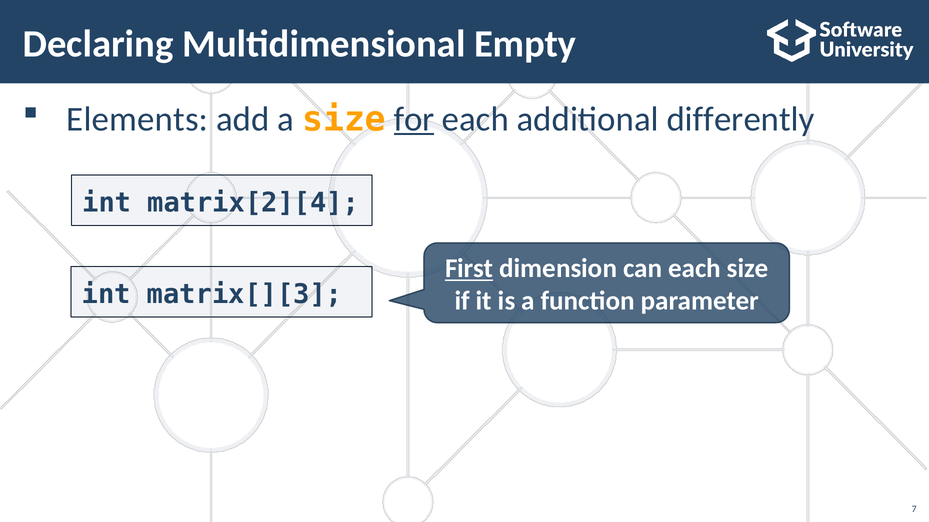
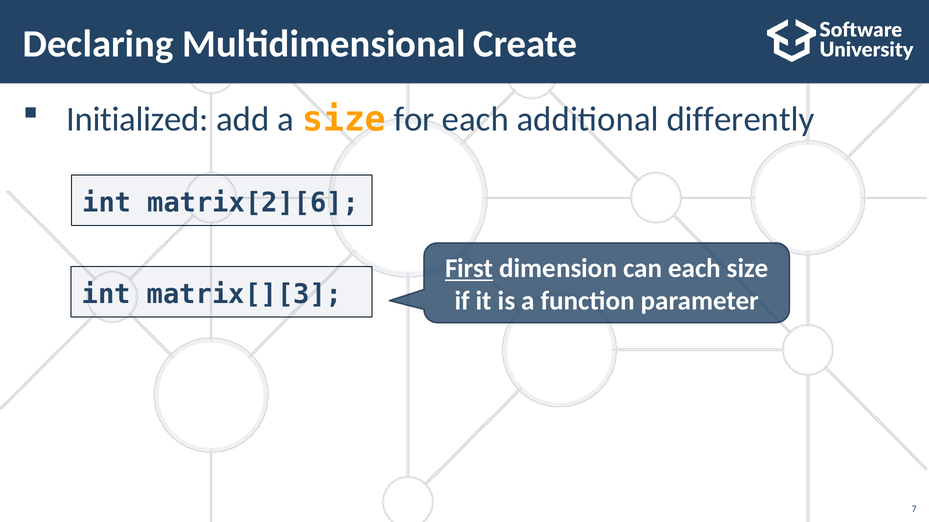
Empty: Empty -> Create
Elements: Elements -> Initialized
for underline: present -> none
matrix[2][4: matrix[2][4 -> matrix[2][6
